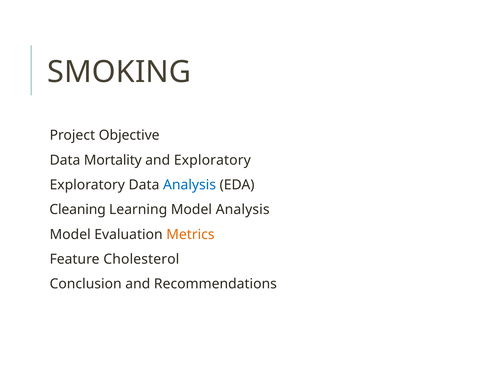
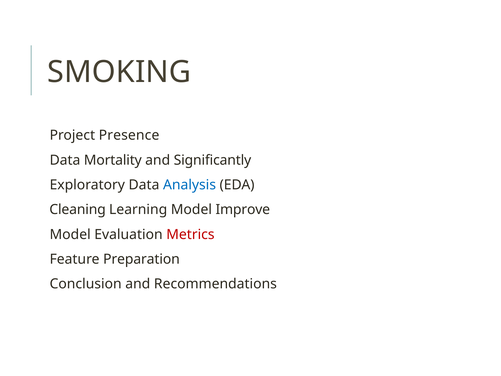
Objective: Objective -> Presence
and Exploratory: Exploratory -> Significantly
Model Analysis: Analysis -> Improve
Metrics colour: orange -> red
Cholesterol: Cholesterol -> Preparation
